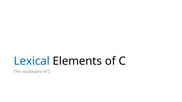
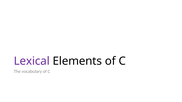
Lexical colour: blue -> purple
